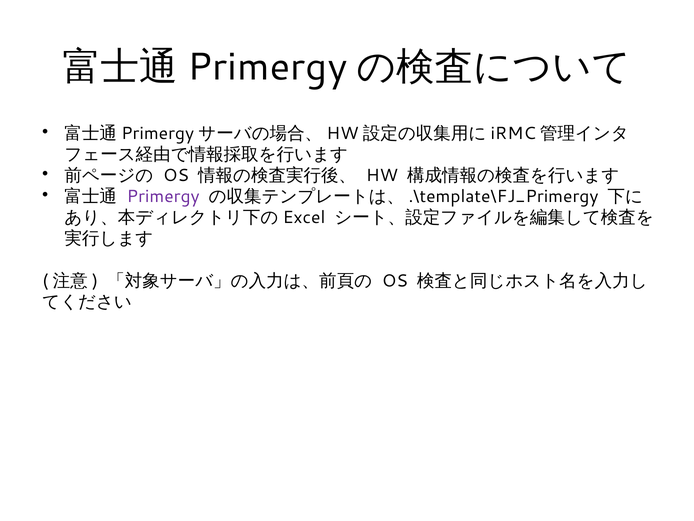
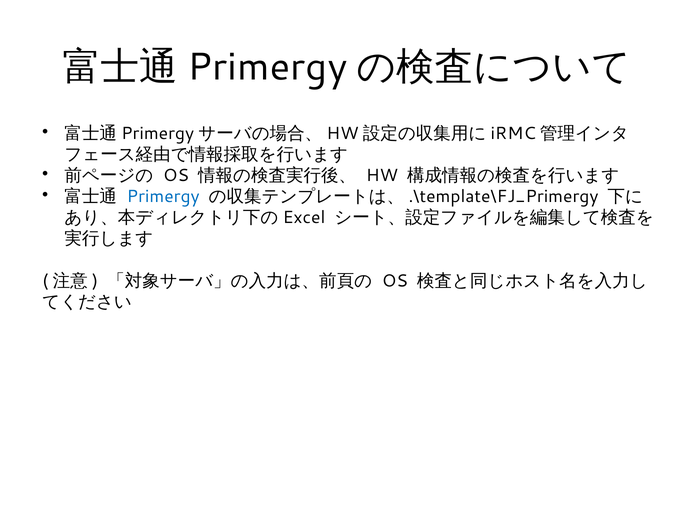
Primergy colour: purple -> blue
